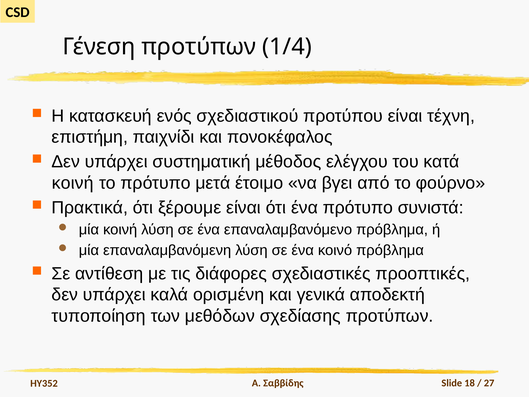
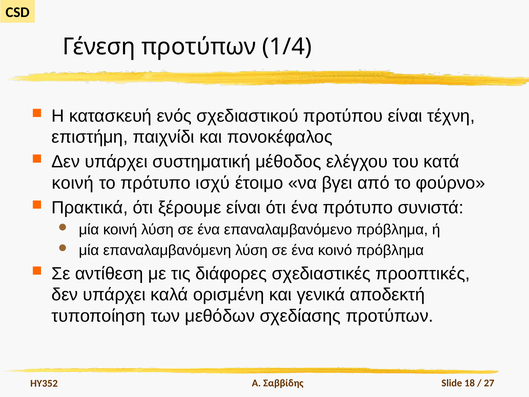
μετά: μετά -> ισχύ
